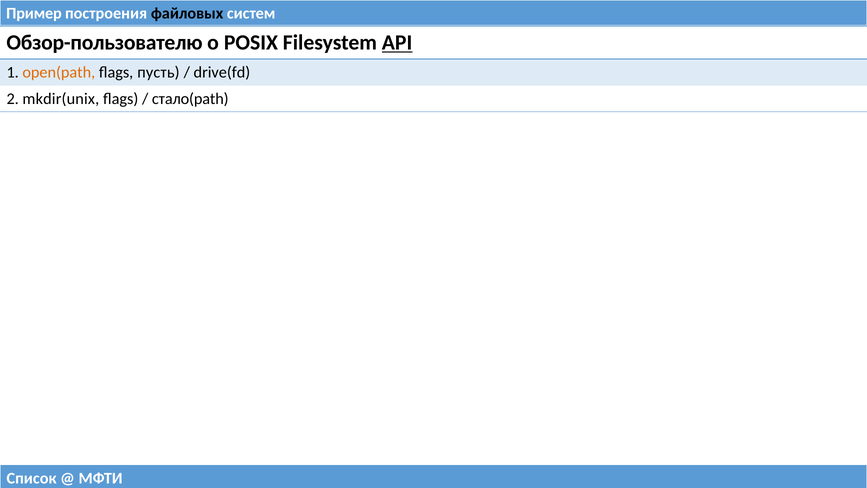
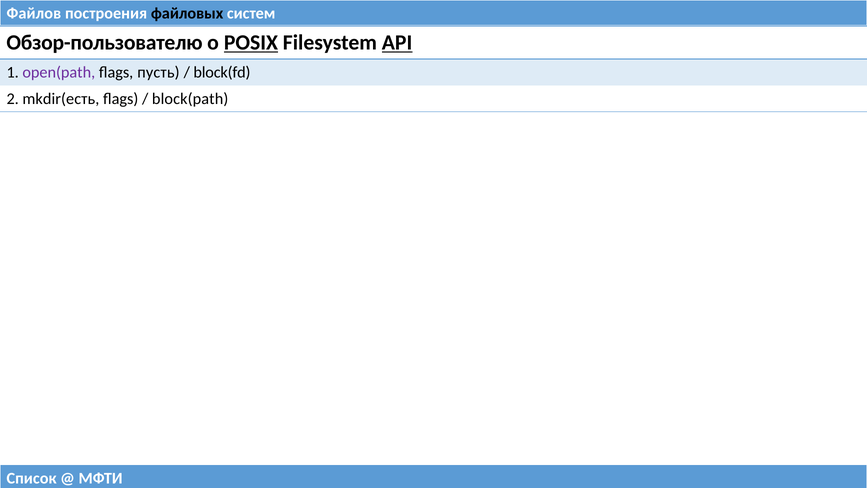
Пример: Пример -> Файлов
POSIX underline: none -> present
open(path colour: orange -> purple
drive(fd: drive(fd -> block(fd
mkdir(unix: mkdir(unix -> mkdir(есть
стало(path: стало(path -> block(path
